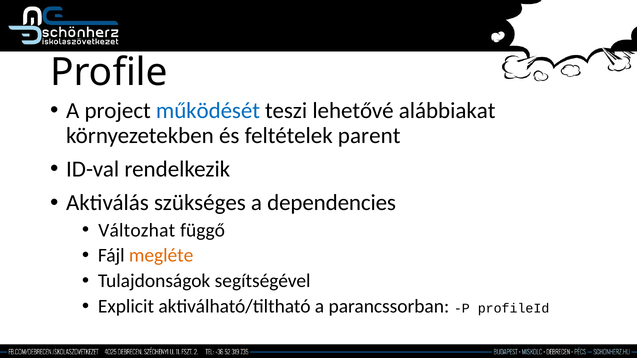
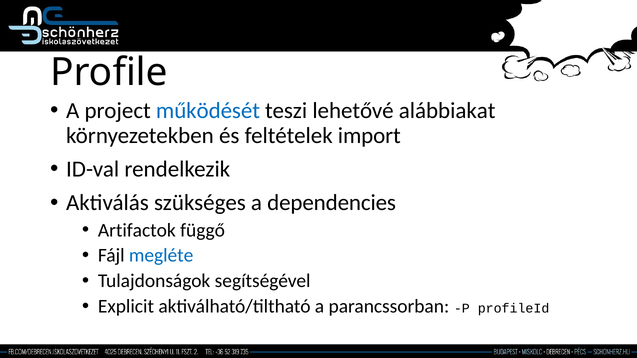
parent: parent -> import
Változhat: Változhat -> Artifactok
megléte colour: orange -> blue
